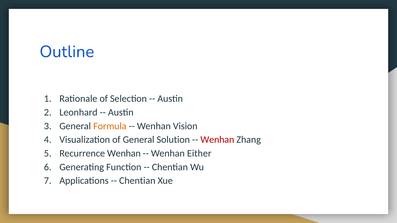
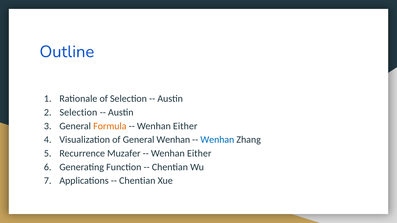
Leonhard at (78, 113): Leonhard -> Selection
Vision at (185, 126): Vision -> Either
General Solution: Solution -> Wenhan
Wenhan at (217, 140) colour: red -> blue
Recurrence Wenhan: Wenhan -> Muzafer
